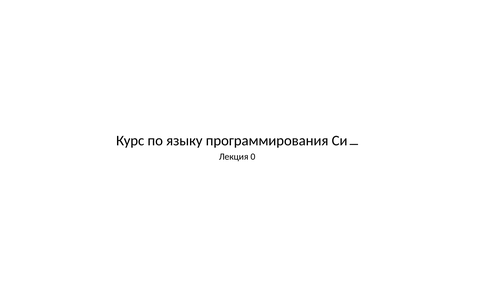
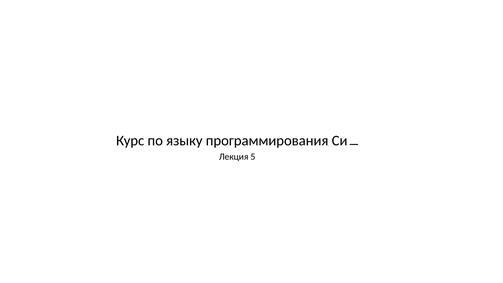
0: 0 -> 5
